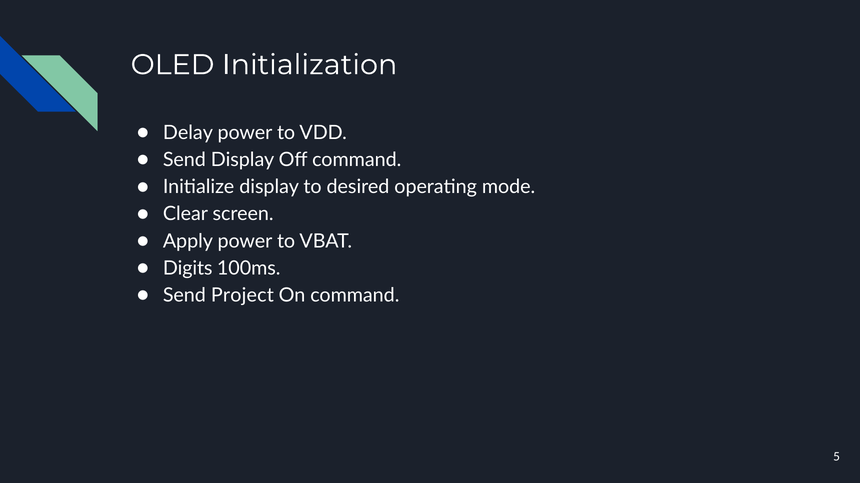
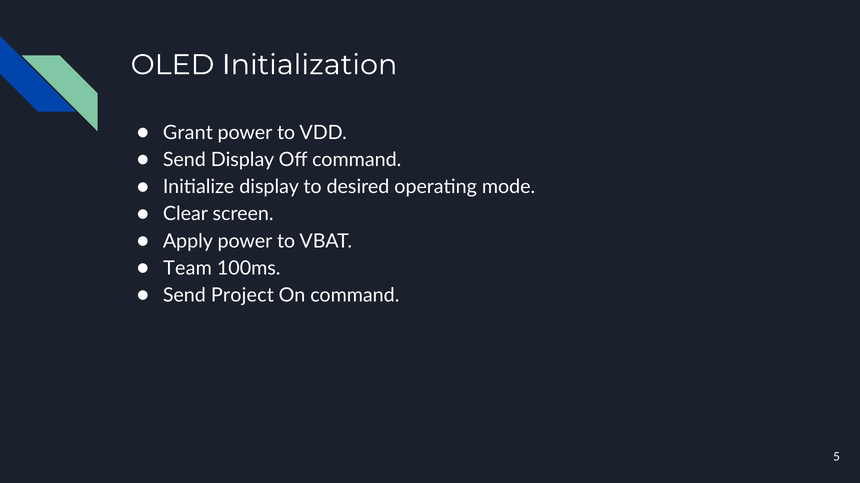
Delay: Delay -> Grant
Digits: Digits -> Team
